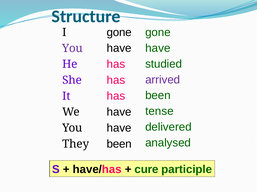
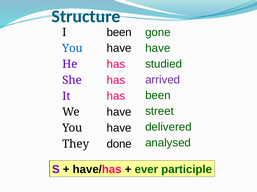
gone at (119, 32): gone -> been
You at (72, 48) colour: purple -> blue
tense: tense -> street
been at (119, 144): been -> done
cure: cure -> ever
